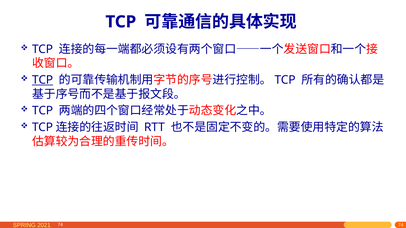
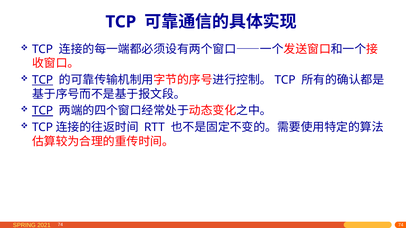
TCP at (43, 111) underline: none -> present
